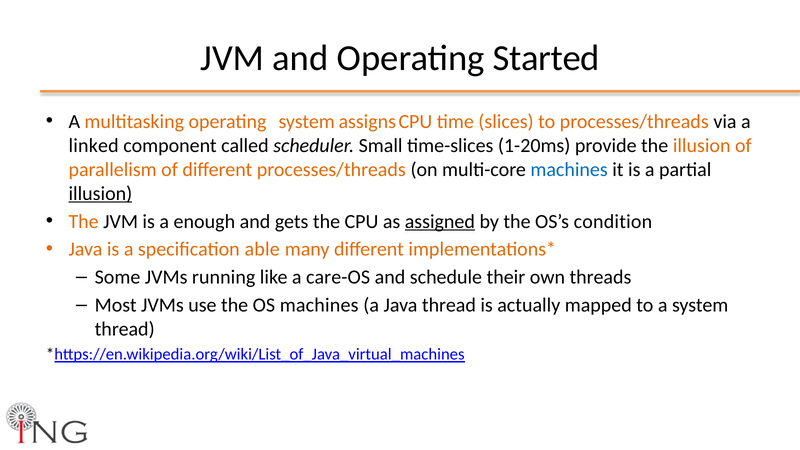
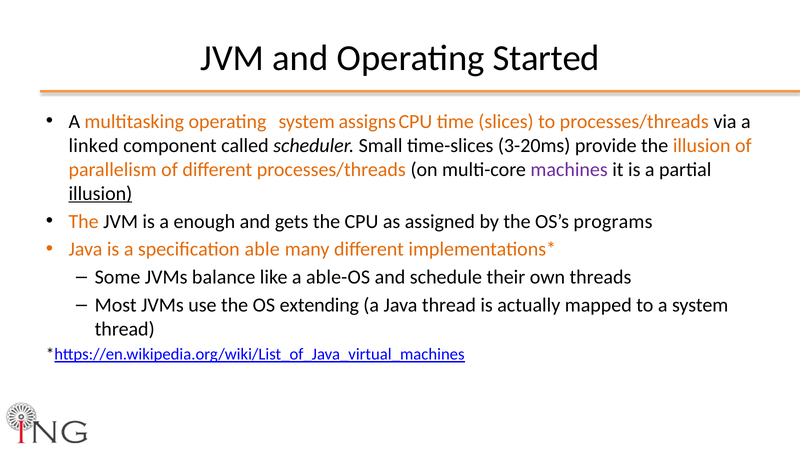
1-20ms: 1-20ms -> 3-20ms
machines at (569, 169) colour: blue -> purple
assigned underline: present -> none
condition: condition -> programs
running: running -> balance
care-OS: care-OS -> able-OS
OS machines: machines -> extending
